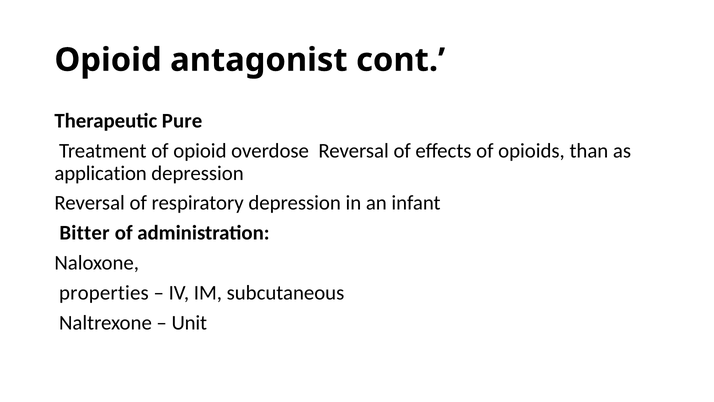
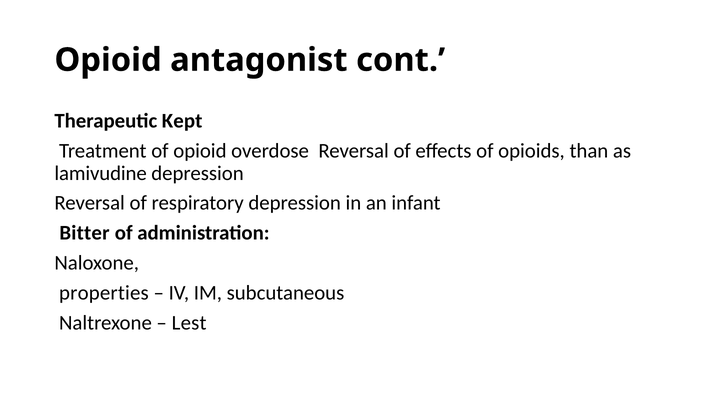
Pure: Pure -> Kept
application: application -> lamivudine
Unit: Unit -> Lest
